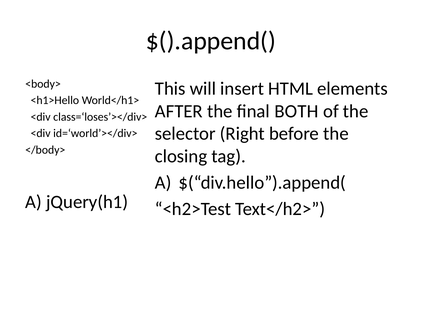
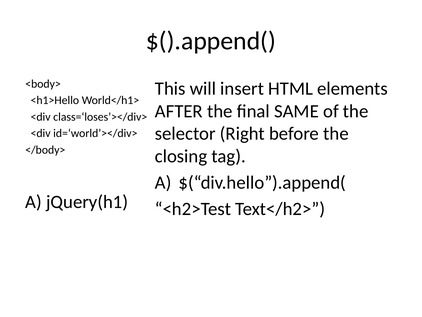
BOTH: BOTH -> SAME
